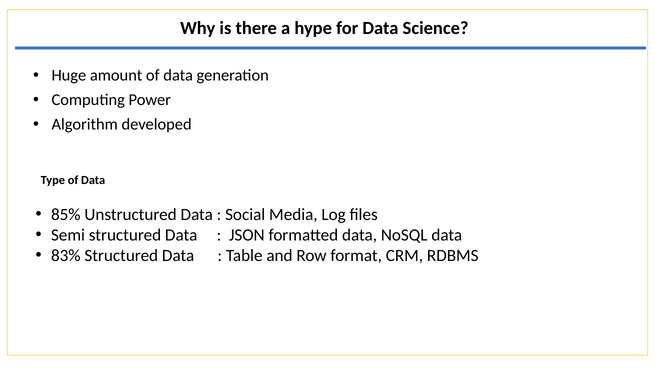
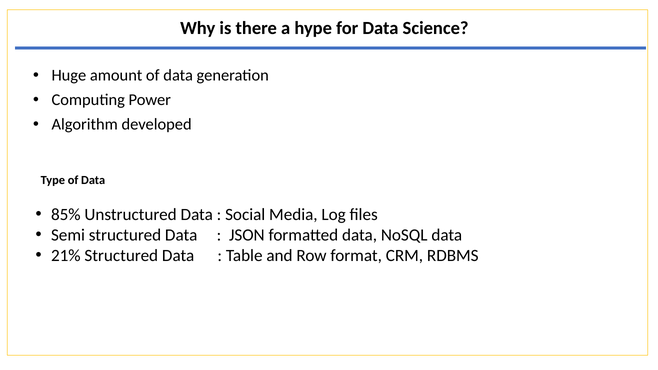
83%: 83% -> 21%
